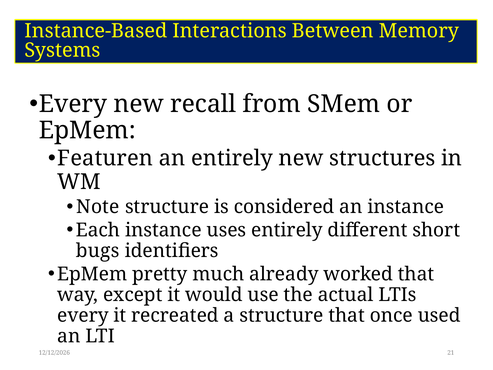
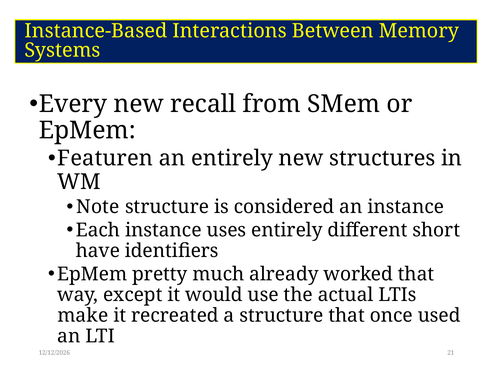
bugs: bugs -> have
every at (83, 315): every -> make
